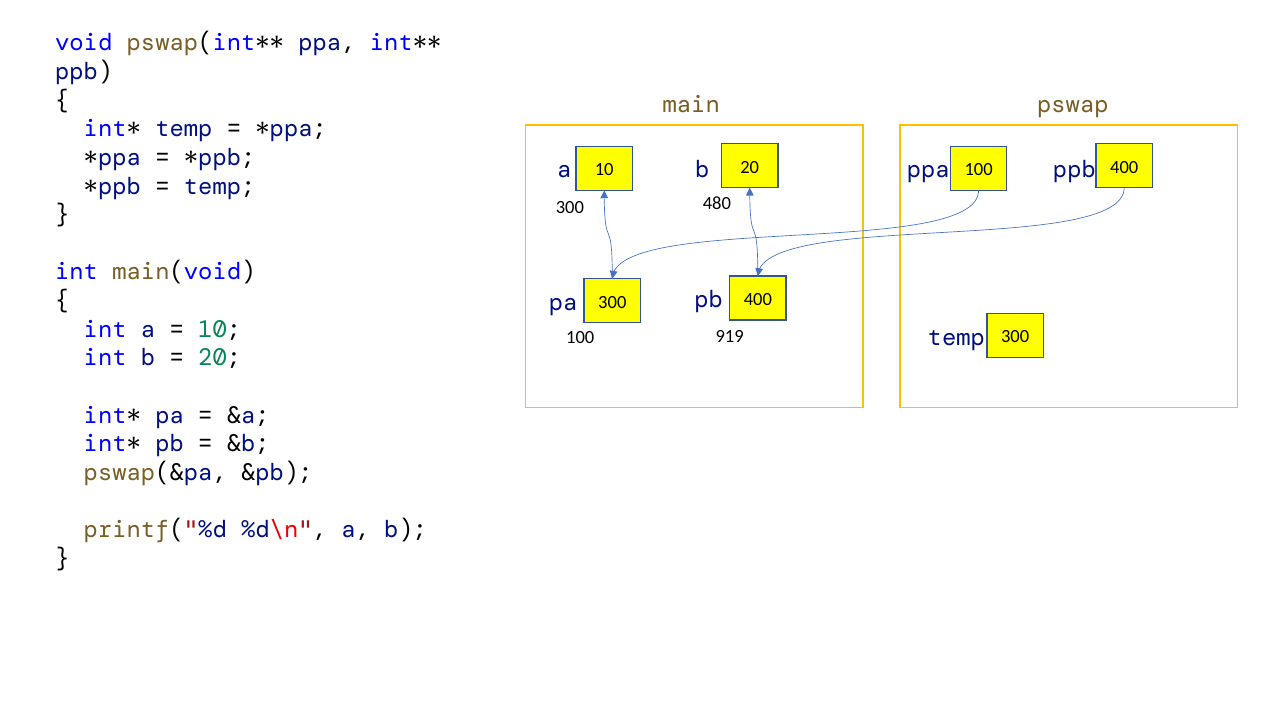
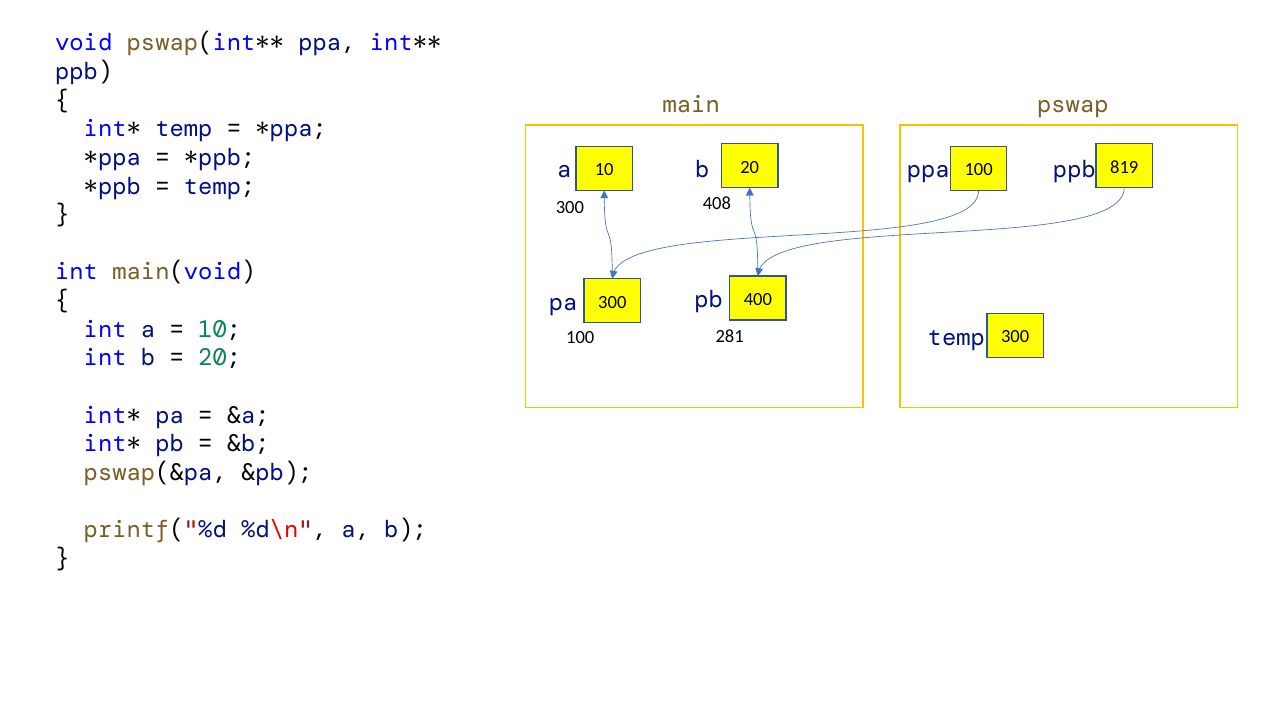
ppa 400: 400 -> 819
480: 480 -> 408
919: 919 -> 281
